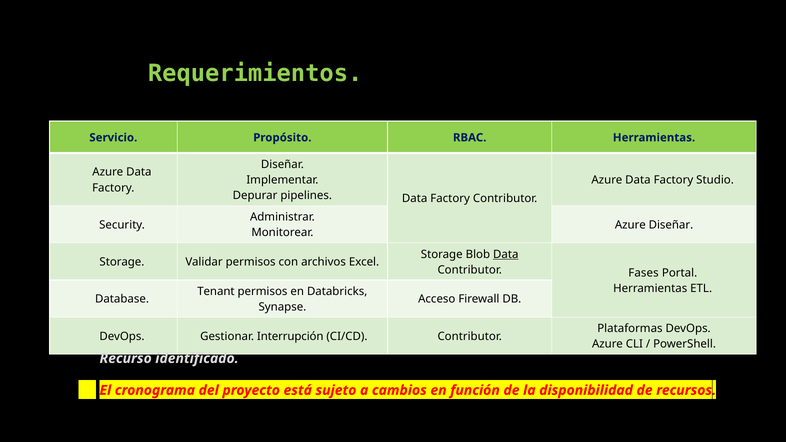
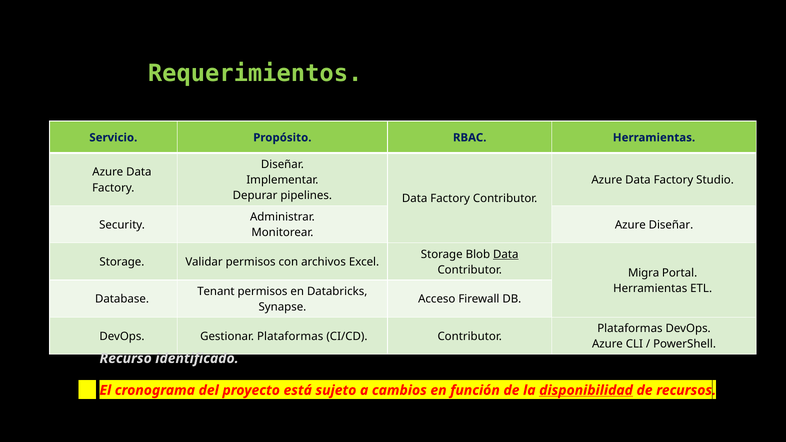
Fases: Fases -> Migra
Gestionar Interrupción: Interrupción -> Plataformas
disponibilidad underline: none -> present
